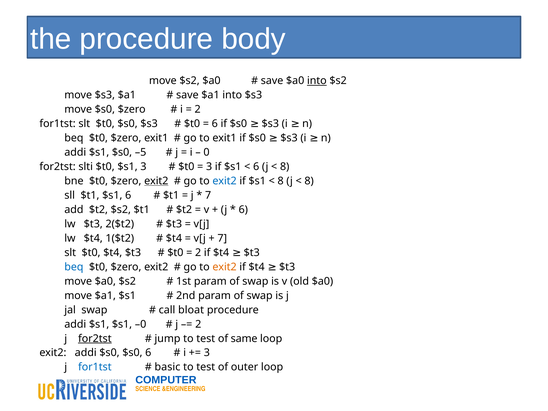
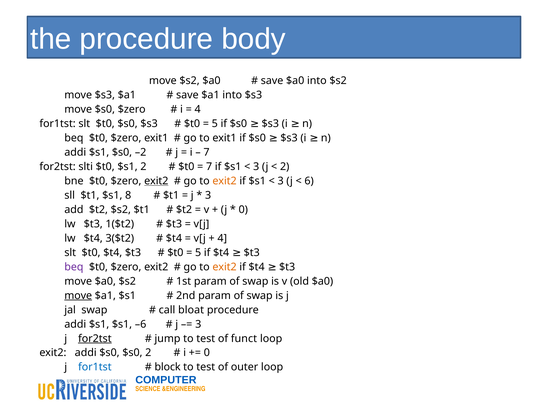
into at (317, 81) underline: present -> none
2 at (198, 109): 2 -> 4
6 at (215, 124): 6 -> 5
–5: –5 -> –2
0 at (207, 152): 0 -> 7
$s1 3: 3 -> 2
3 at (209, 167): 3 -> 7
6 at (256, 167): 6 -> 3
8 at (285, 167): 8 -> 2
exit2 at (225, 181) colour: blue -> orange
8 at (281, 181): 8 -> 3
8 at (309, 181): 8 -> 6
$s1 6: 6 -> 8
7 at (208, 195): 7 -> 3
6 at (243, 210): 6 -> 0
2($t2: 2($t2 -> 1($t2
1($t2: 1($t2 -> 3($t2
7 at (222, 238): 7 -> 4
2 at (198, 253): 2 -> 5
beq at (74, 267) colour: blue -> purple
move at (78, 296) underline: none -> present
–0: –0 -> –6
2 at (198, 324): 2 -> 3
same: same -> funct
$s0 6: 6 -> 2
3 at (207, 353): 3 -> 0
basic: basic -> block
